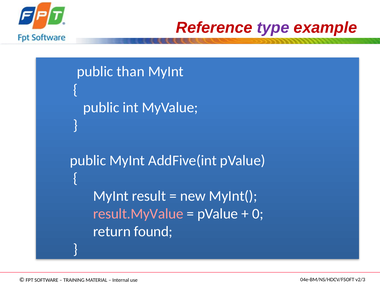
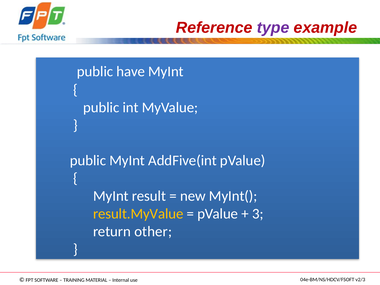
than: than -> have
result.MyValue colour: pink -> yellow
0: 0 -> 3
found: found -> other
